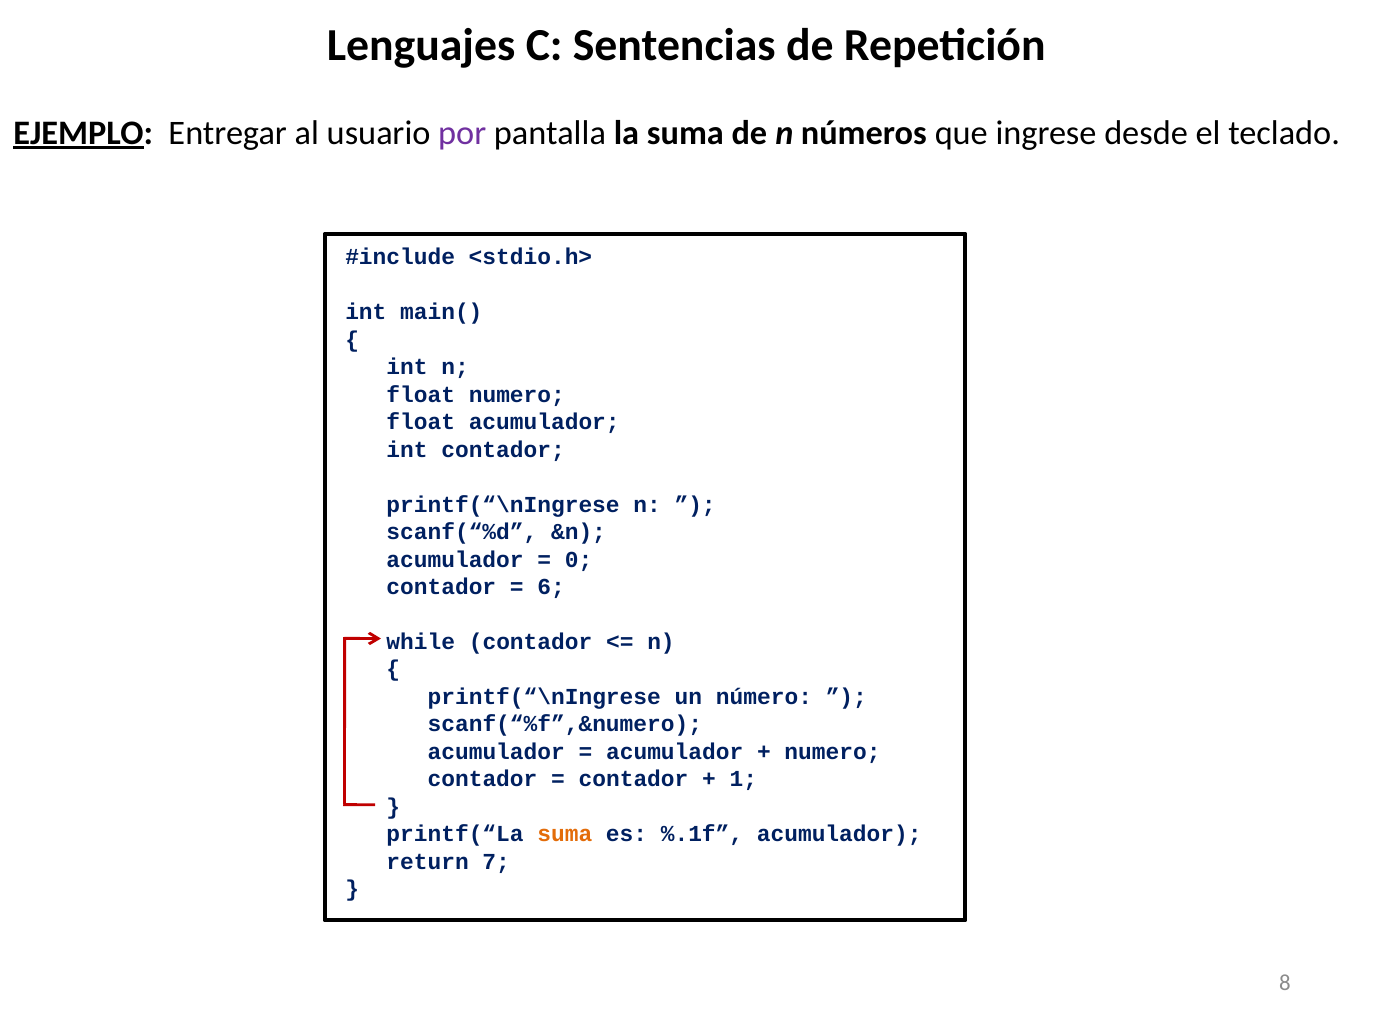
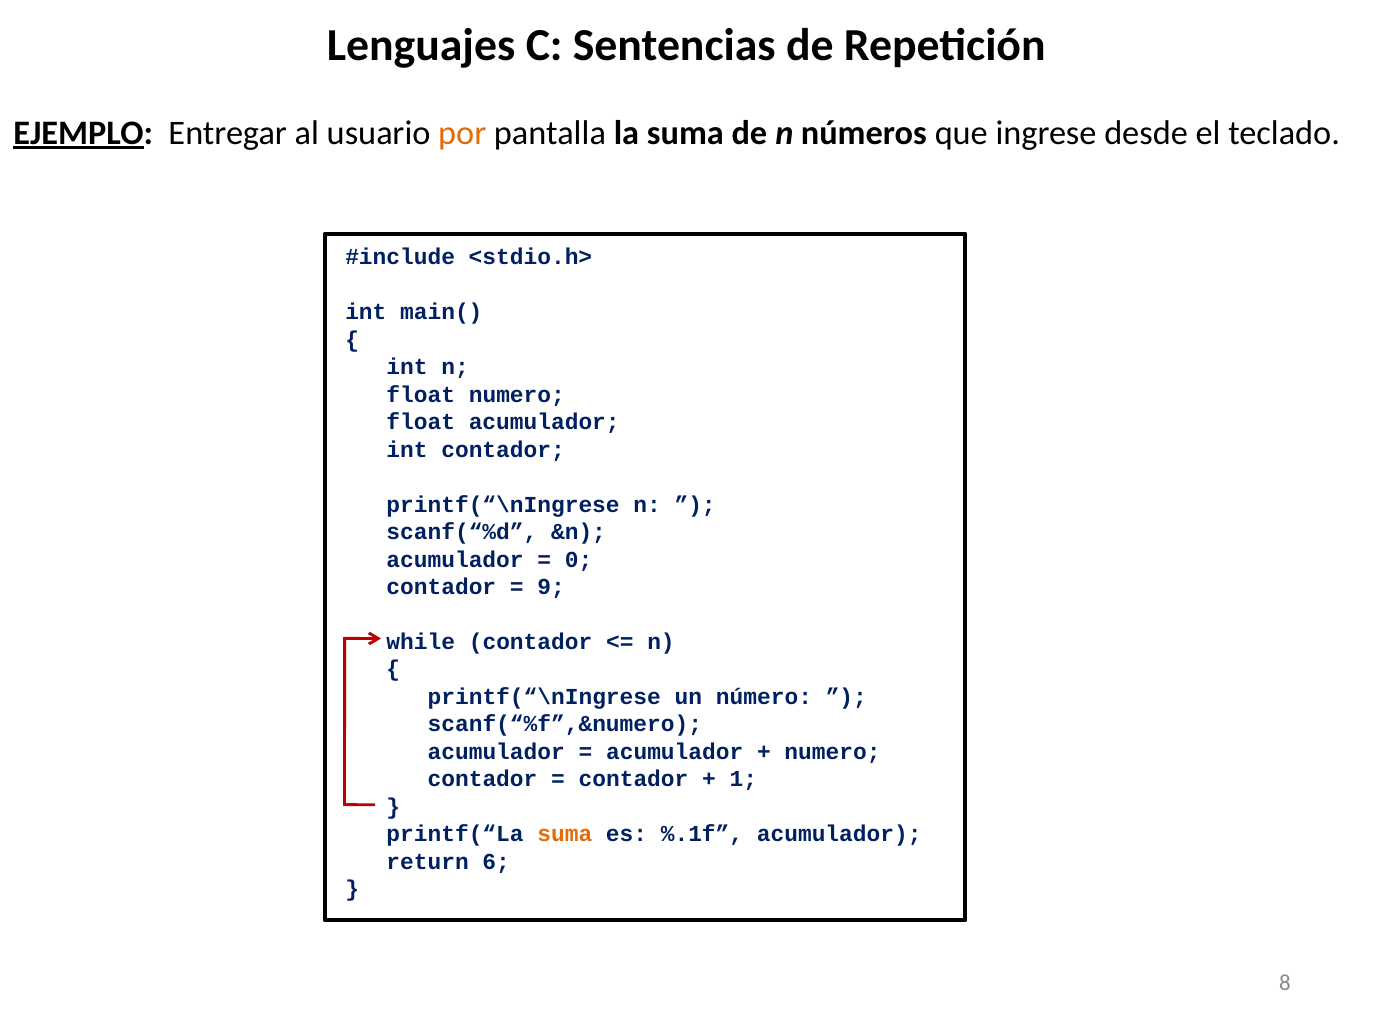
por colour: purple -> orange
6: 6 -> 9
7: 7 -> 6
